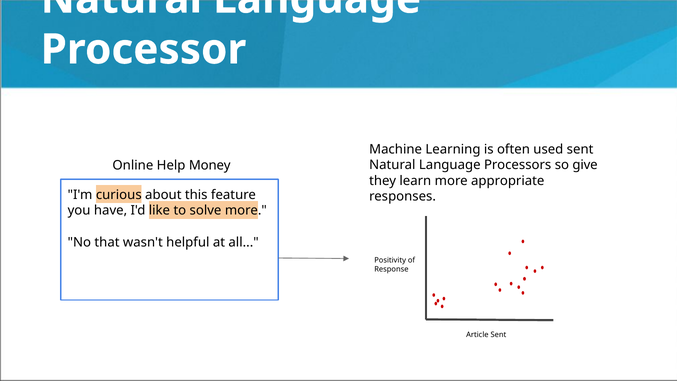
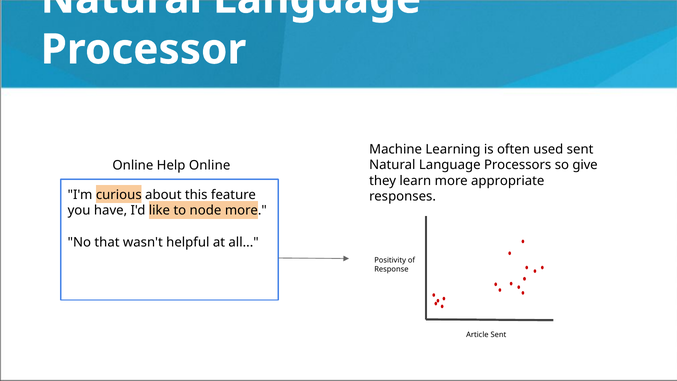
Help Money: Money -> Online
solve: solve -> node
